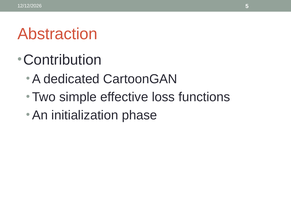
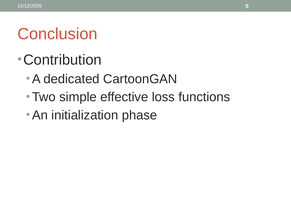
Abstraction: Abstraction -> Conclusion
